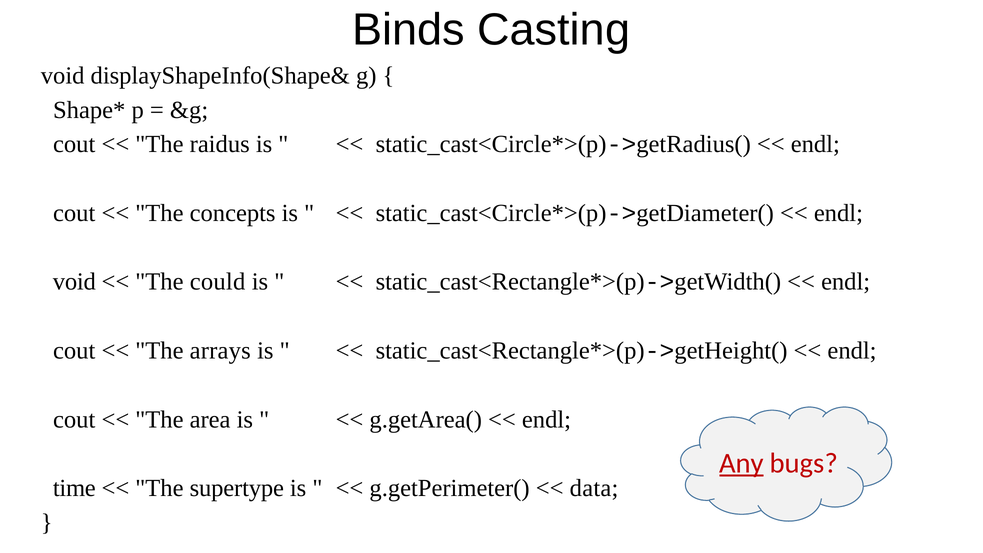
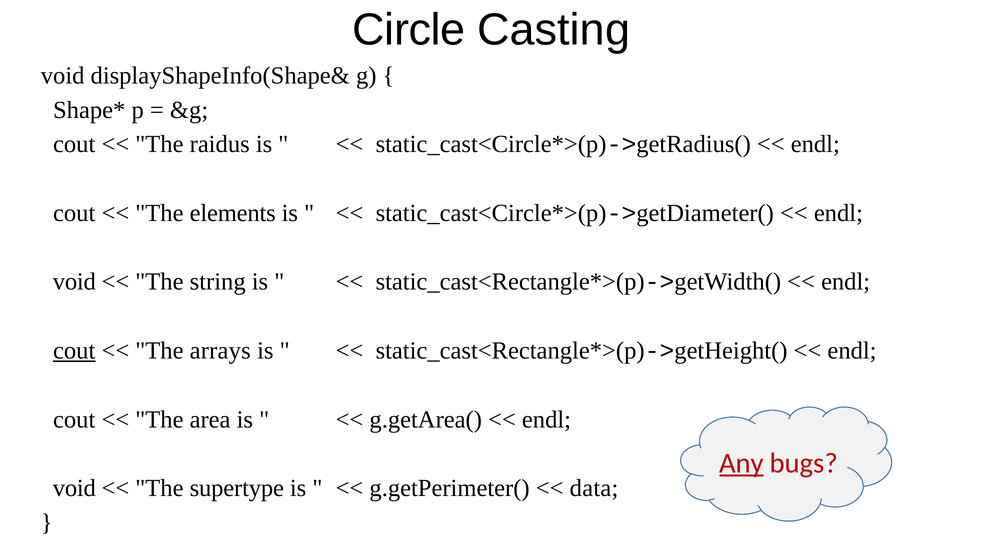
Binds: Binds -> Circle
concepts: concepts -> elements
could: could -> string
cout at (74, 351) underline: none -> present
time at (74, 488): time -> void
